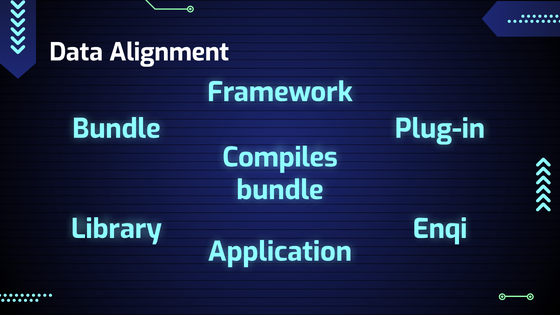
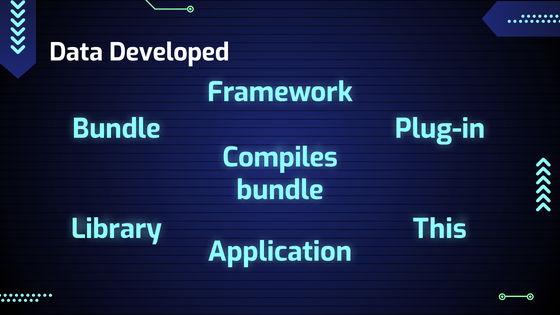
Alignment: Alignment -> Developed
Enqi: Enqi -> This
